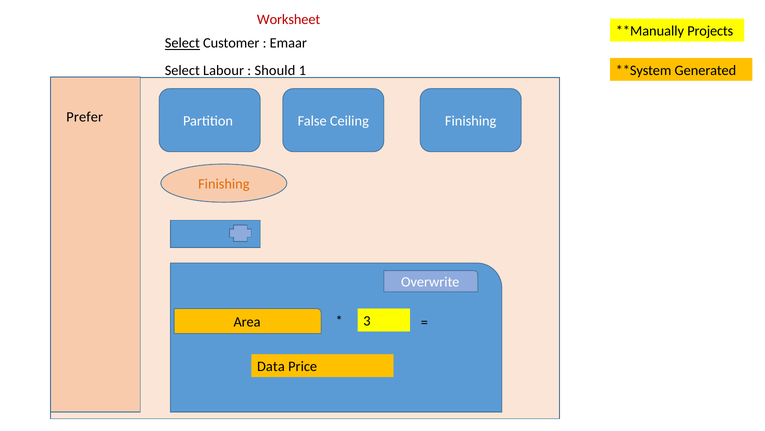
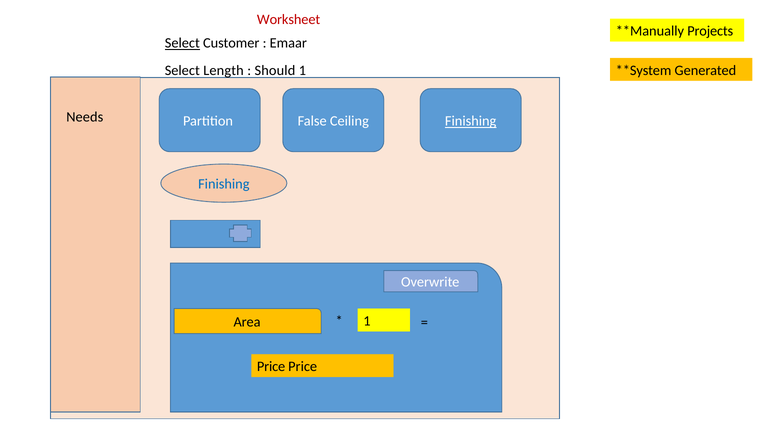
Labour: Labour -> Length
Prefer: Prefer -> Needs
Finishing at (471, 121) underline: none -> present
Finishing at (224, 184) colour: orange -> blue
3 at (367, 321): 3 -> 1
Data at (271, 366): Data -> Price
